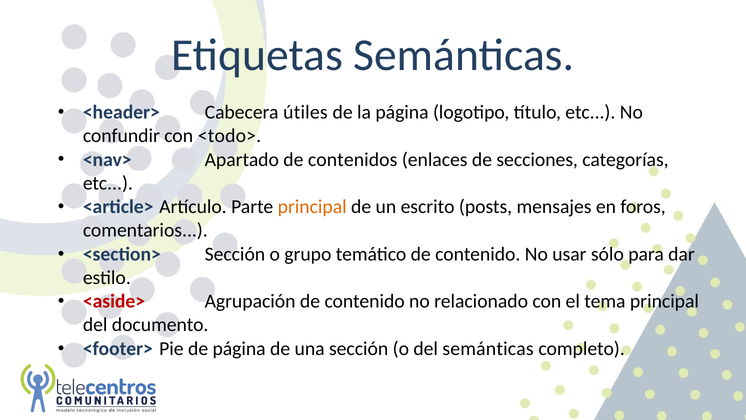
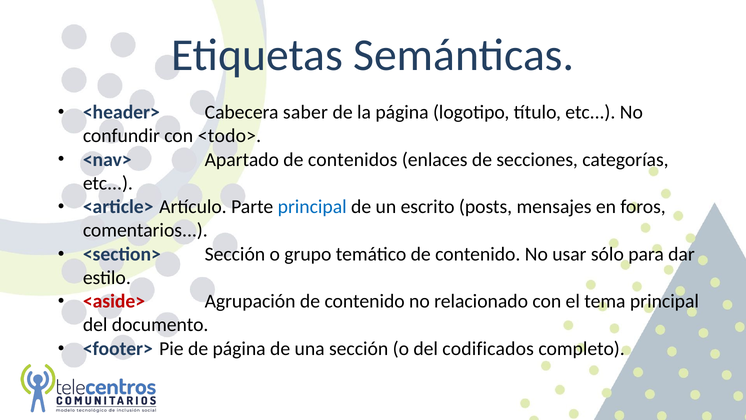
útiles: útiles -> saber
principal at (312, 207) colour: orange -> blue
del semánticas: semánticas -> codificados
